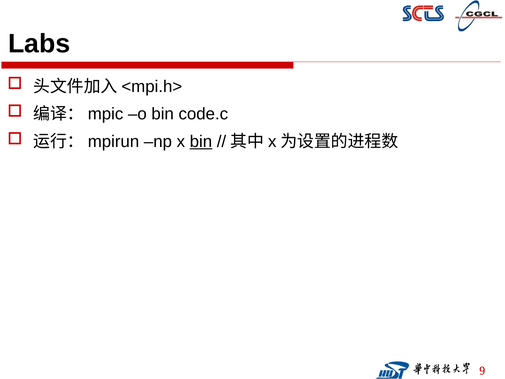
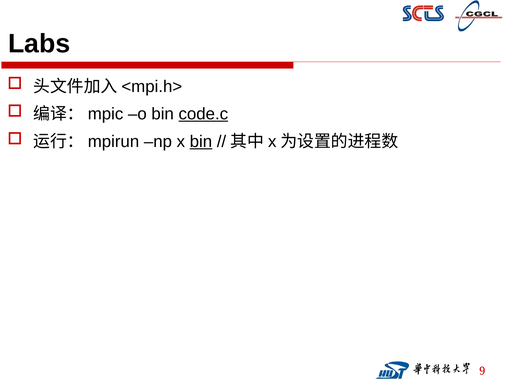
code.c underline: none -> present
